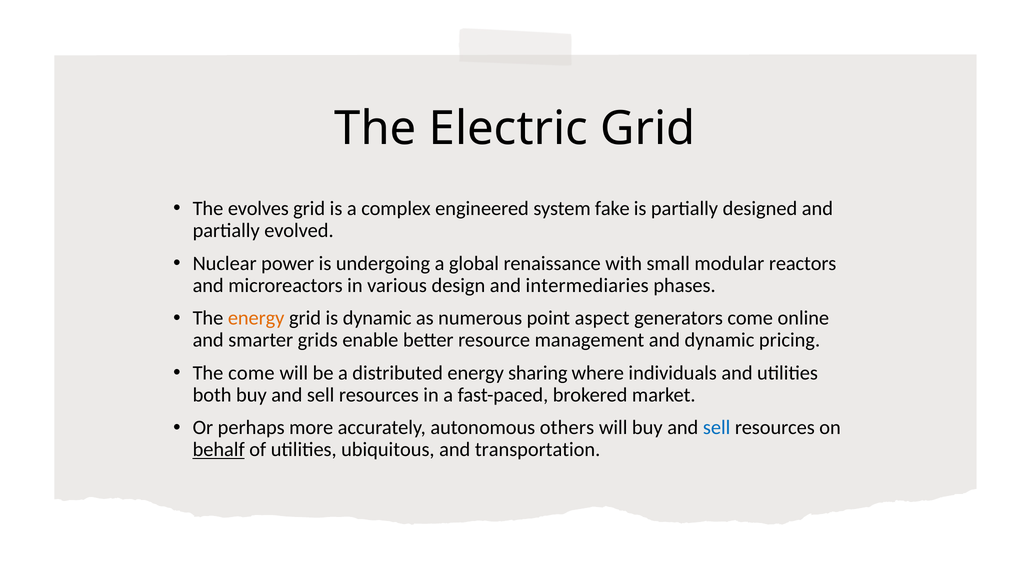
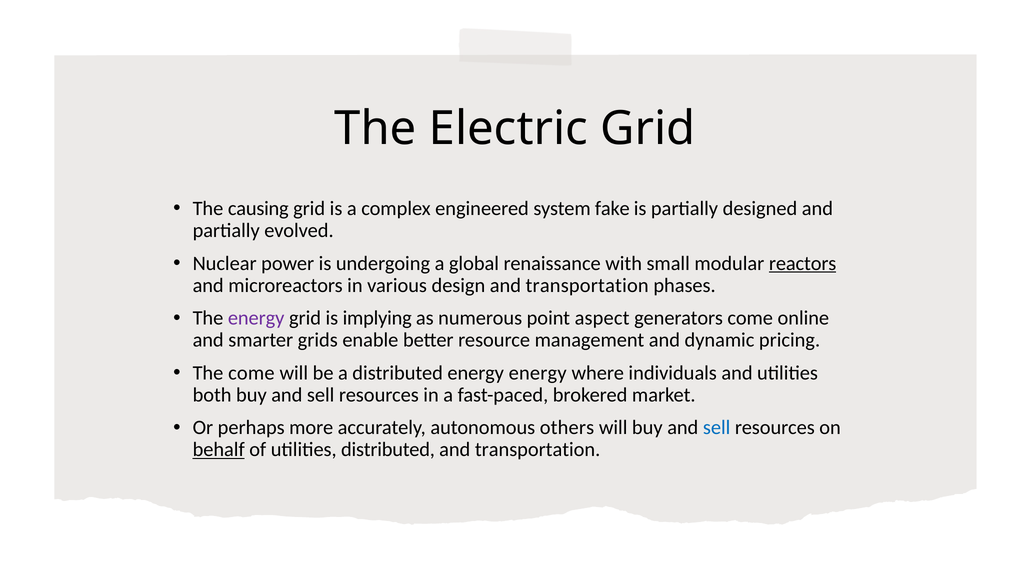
evolves: evolves -> causing
reactors underline: none -> present
design and intermediaries: intermediaries -> transportation
energy at (256, 318) colour: orange -> purple
is dynamic: dynamic -> implying
energy sharing: sharing -> energy
utilities ubiquitous: ubiquitous -> distributed
